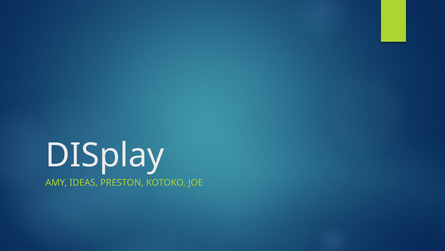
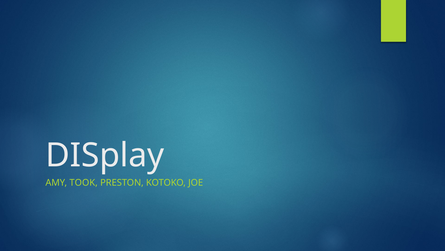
IDEAS: IDEAS -> TOOK
